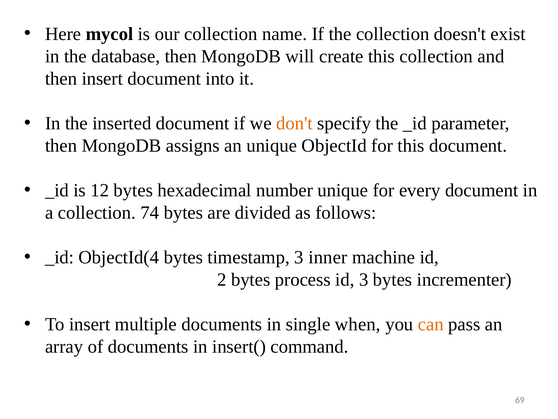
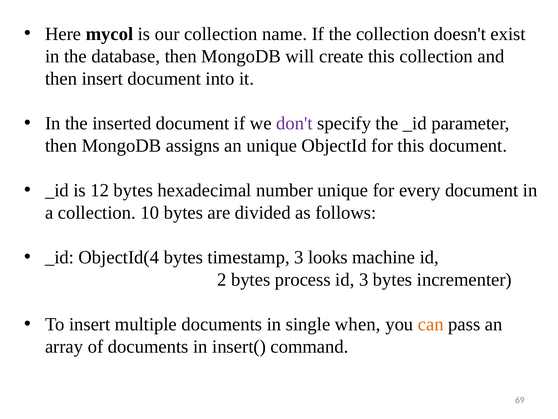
don't colour: orange -> purple
74: 74 -> 10
inner: inner -> looks
